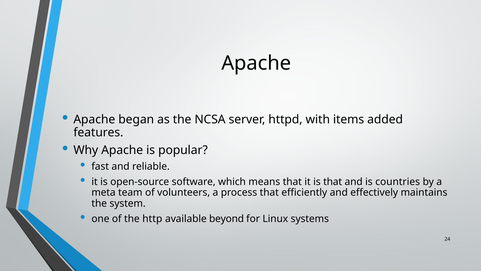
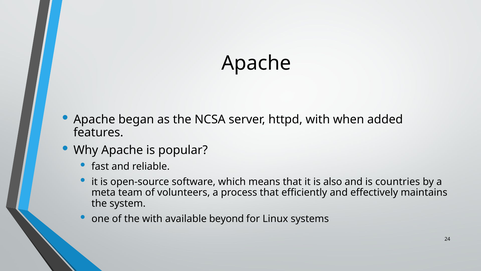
items: items -> when
is that: that -> also
the http: http -> with
